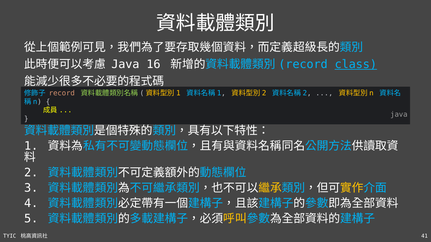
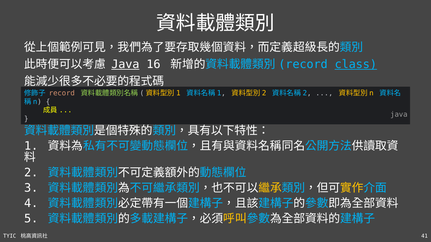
Java at (125, 64) underline: none -> present
